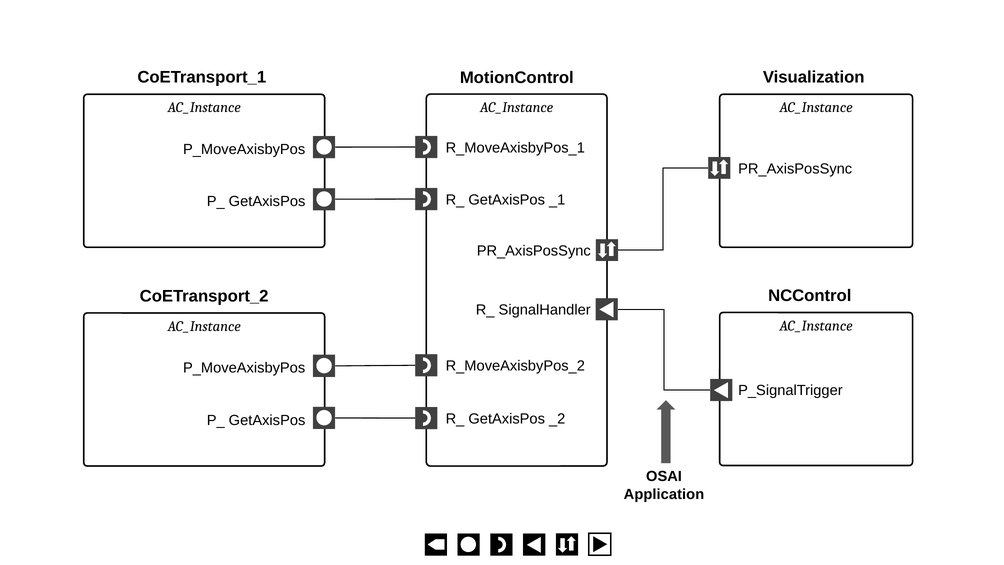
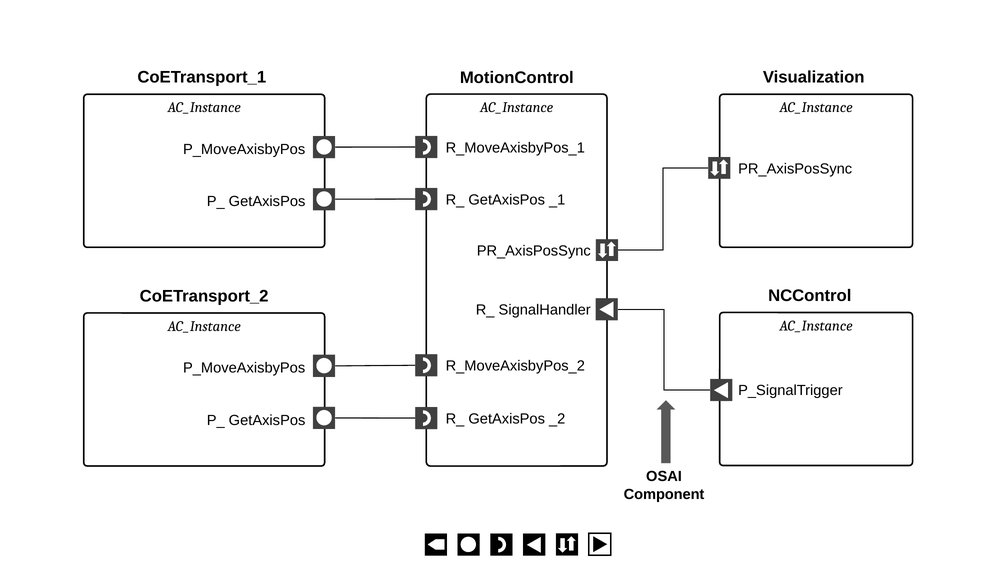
Application: Application -> Component
